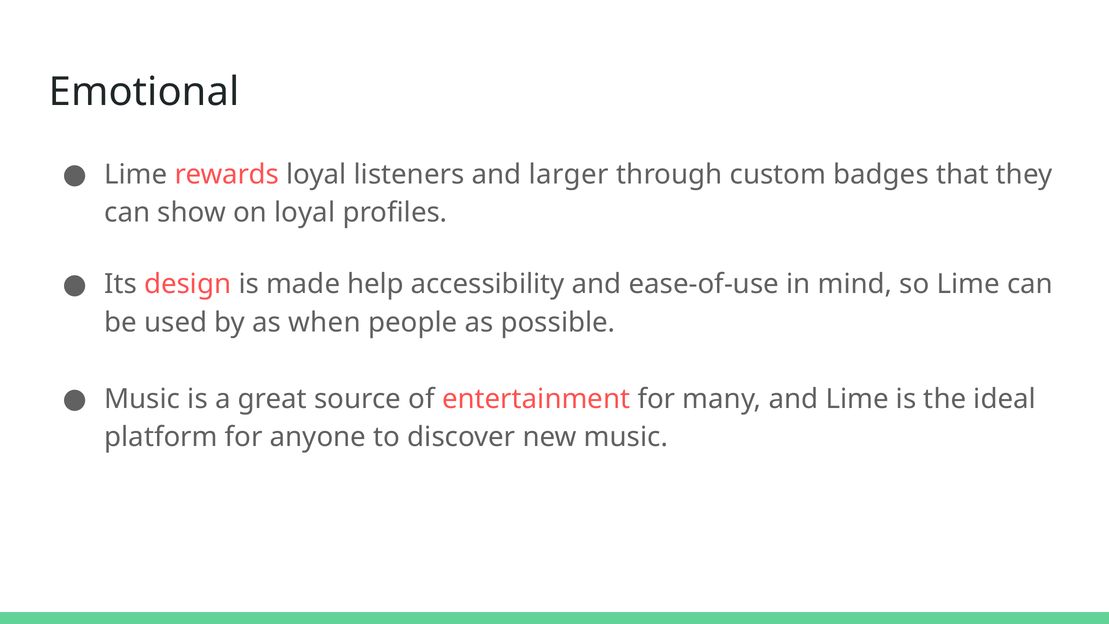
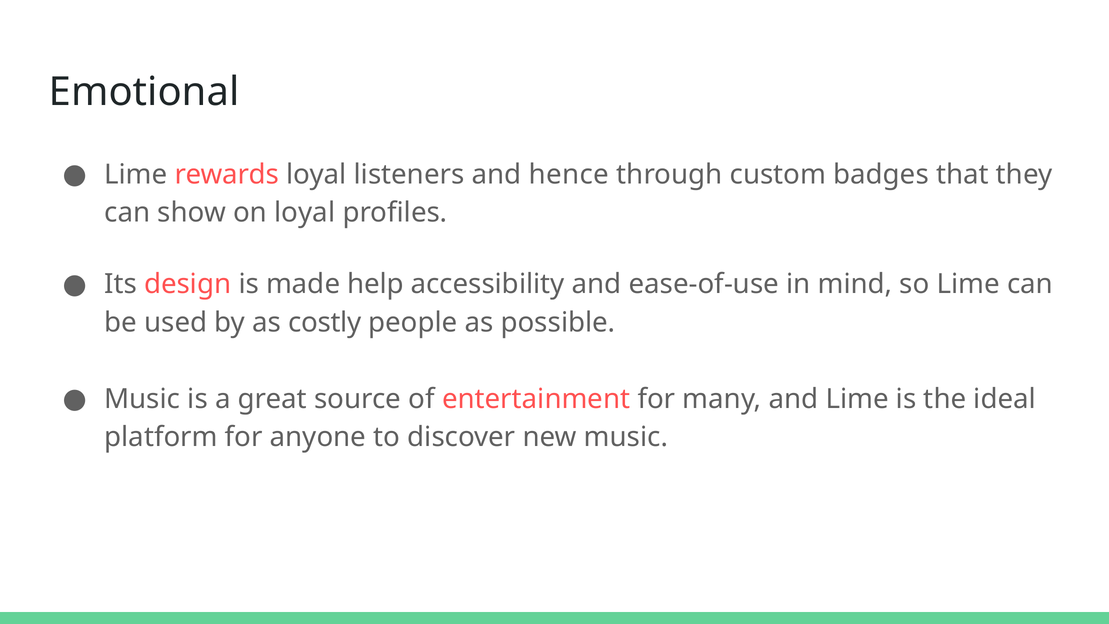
larger: larger -> hence
when: when -> costly
